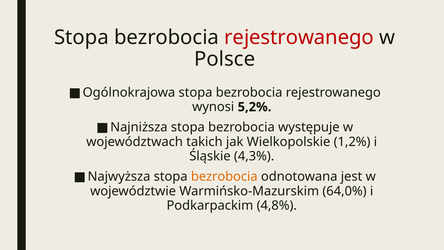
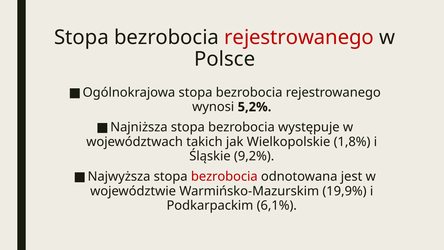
1,2%: 1,2% -> 1,8%
4,3%: 4,3% -> 9,2%
bezrobocia at (224, 176) colour: orange -> red
64,0%: 64,0% -> 19,9%
4,8%: 4,8% -> 6,1%
